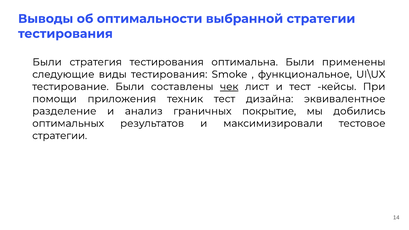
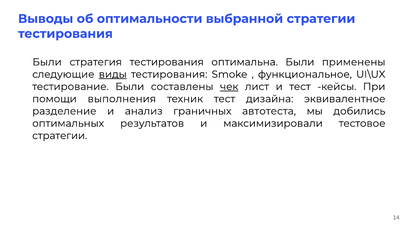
виды underline: none -> present
приложения: приложения -> выполнения
покрытие: покрытие -> автотеста
